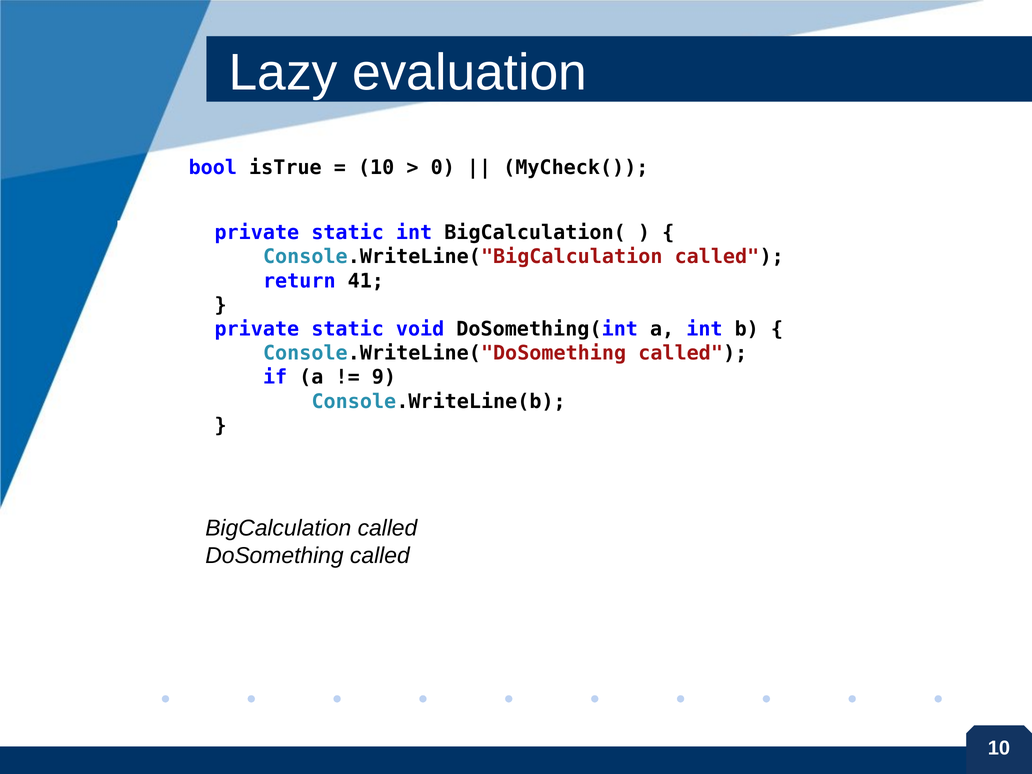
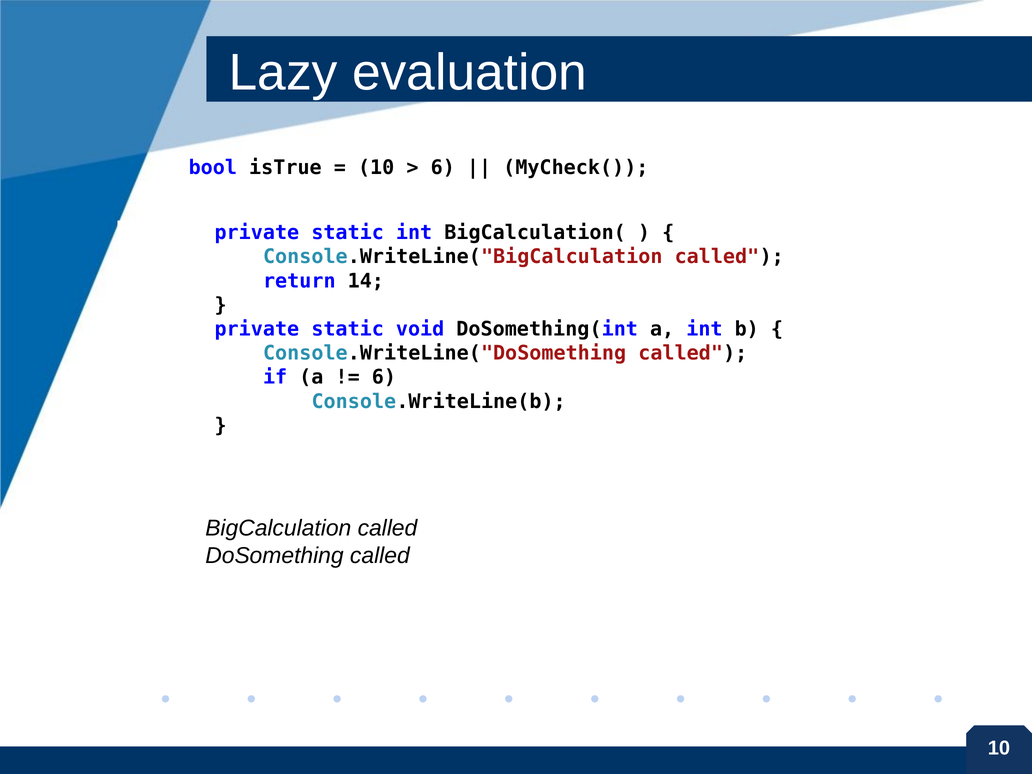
0 at (443, 168): 0 -> 6
41: 41 -> 14
9 at (384, 377): 9 -> 6
